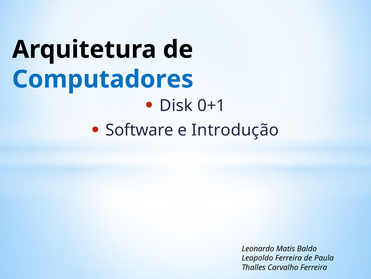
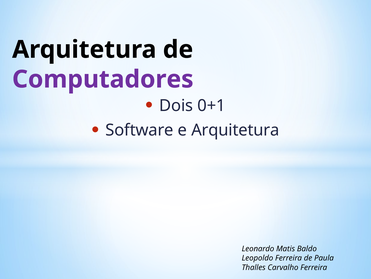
Computadores colour: blue -> purple
Disk: Disk -> Dois
e Introdução: Introdução -> Arquitetura
